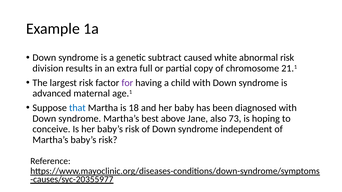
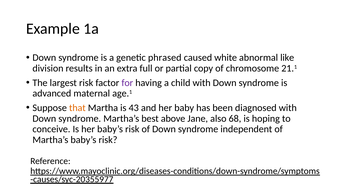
subtract: subtract -> phrased
abnormal risk: risk -> like
that colour: blue -> orange
18: 18 -> 43
73: 73 -> 68
